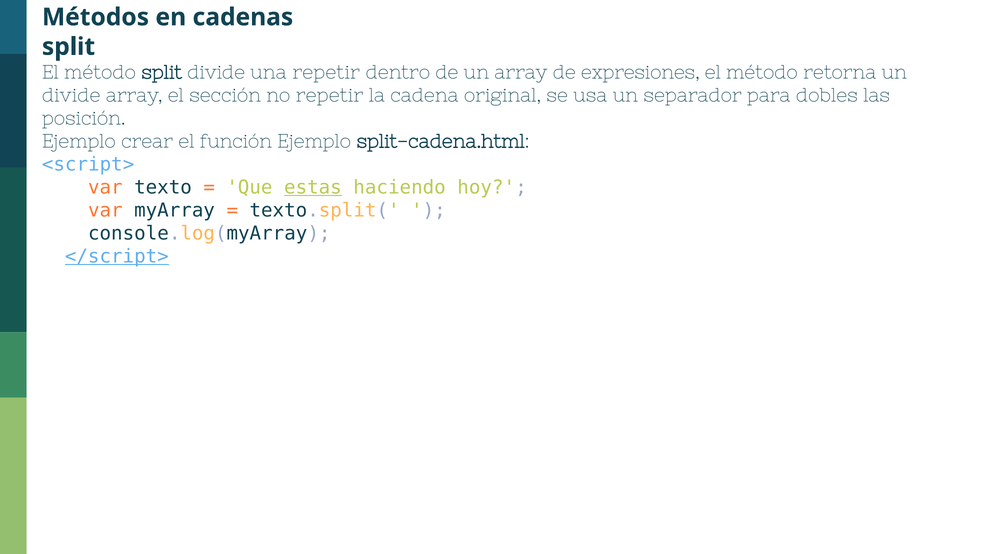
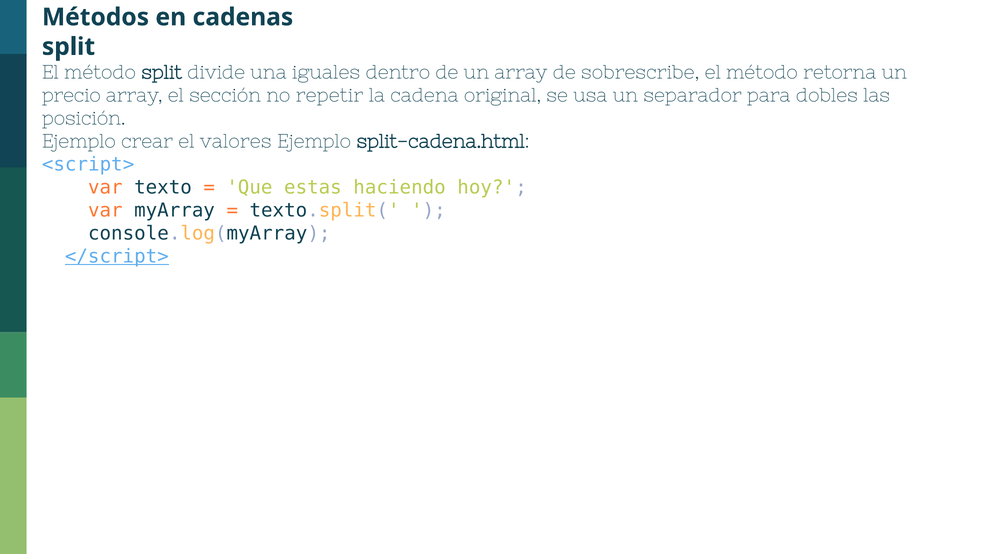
una repetir: repetir -> iguales
expresiones: expresiones -> sobrescribe
divide at (71, 95): divide -> precio
función: función -> valores
estas underline: present -> none
